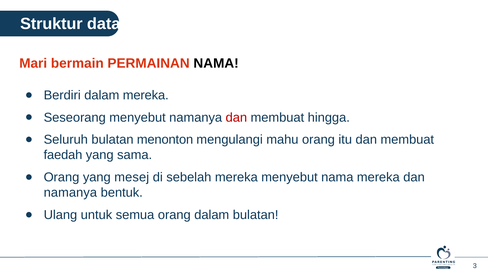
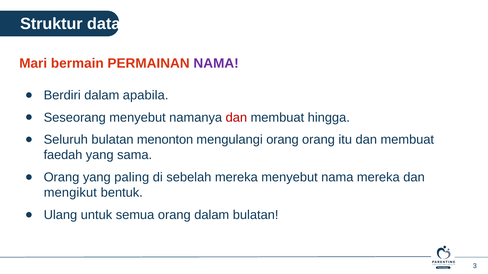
NAMA at (216, 63) colour: black -> purple
dalam mereka: mereka -> apabila
mengulangi mahu: mahu -> orang
mesej: mesej -> paling
namanya at (70, 193): namanya -> mengikut
